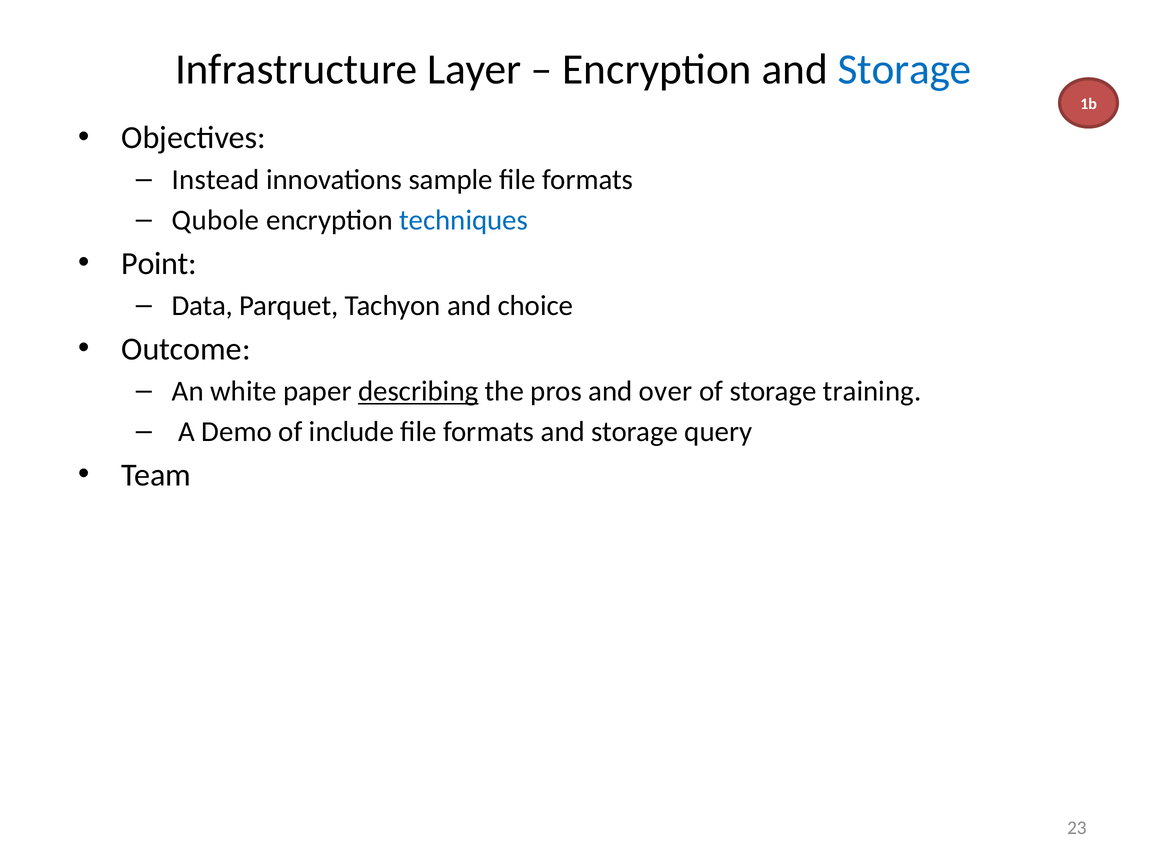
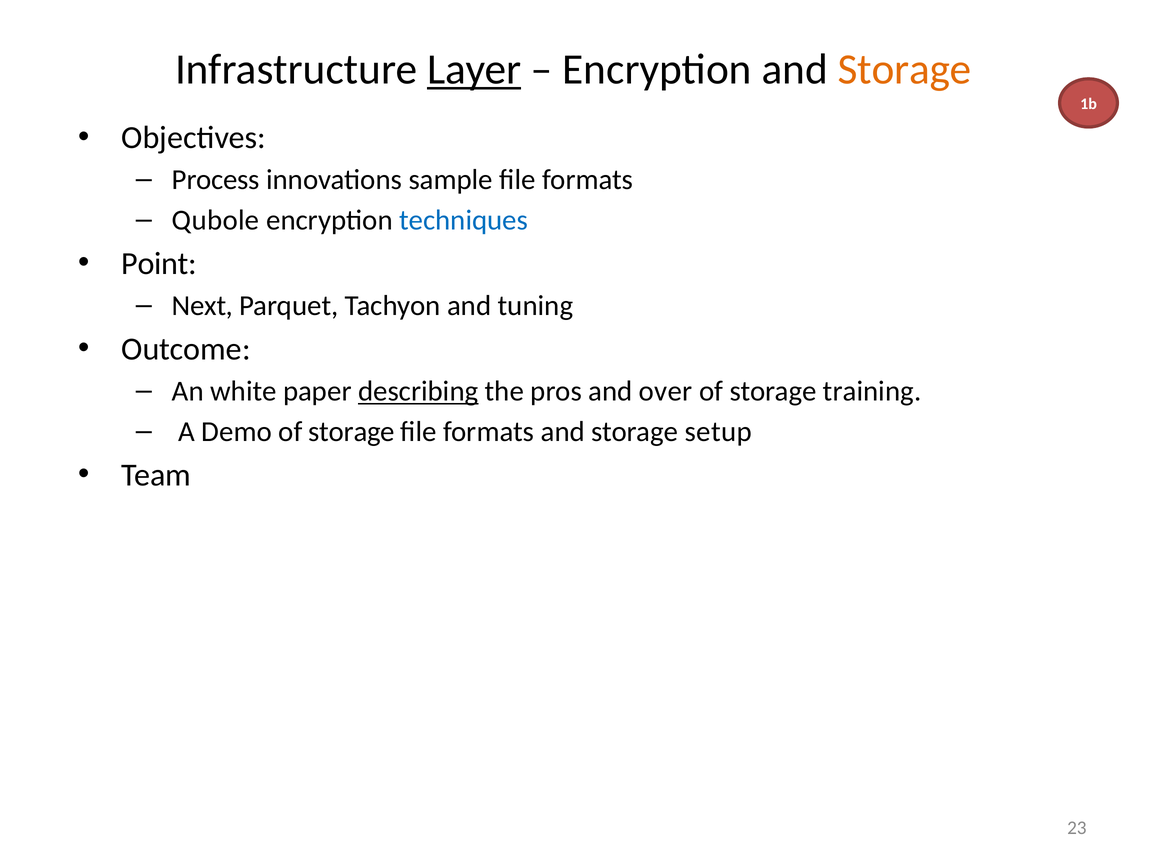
Layer underline: none -> present
Storage at (904, 70) colour: blue -> orange
Instead: Instead -> Process
Data: Data -> Next
choice: choice -> tuning
Demo of include: include -> storage
query: query -> setup
